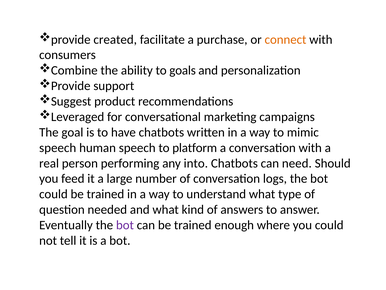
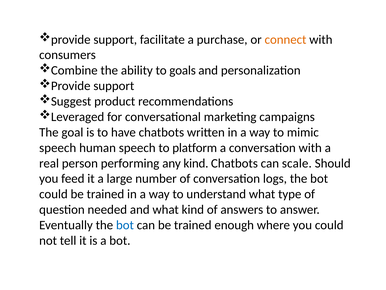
created at (115, 39): created -> support
any into: into -> kind
need: need -> scale
bot at (125, 225) colour: purple -> blue
